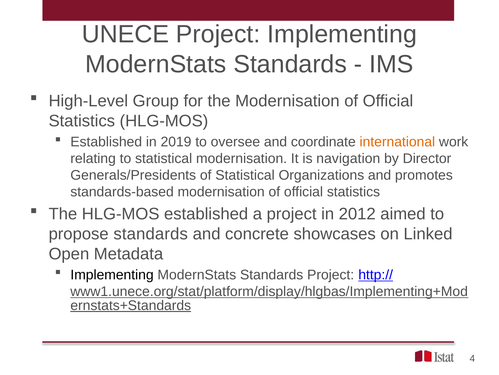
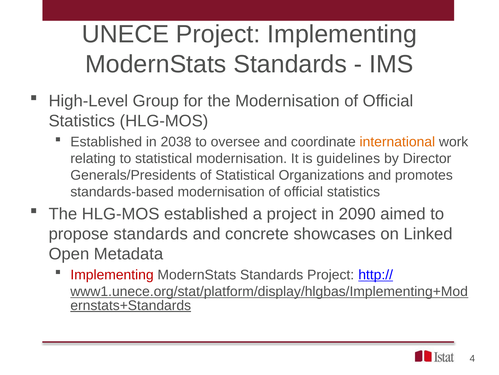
2019: 2019 -> 2038
navigation: navigation -> guidelines
2012: 2012 -> 2090
Implementing at (112, 274) colour: black -> red
